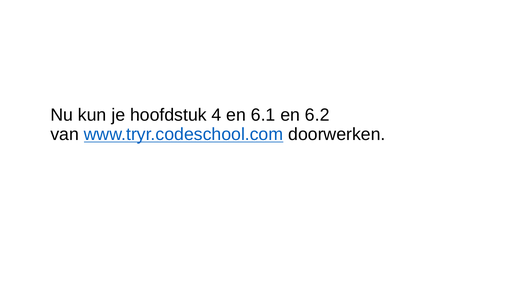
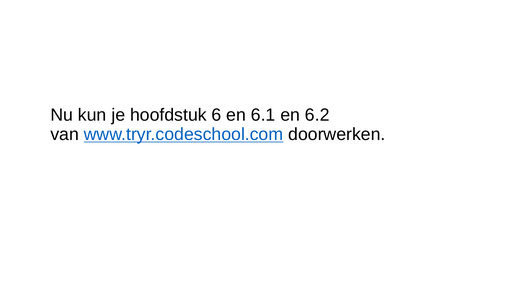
4: 4 -> 6
